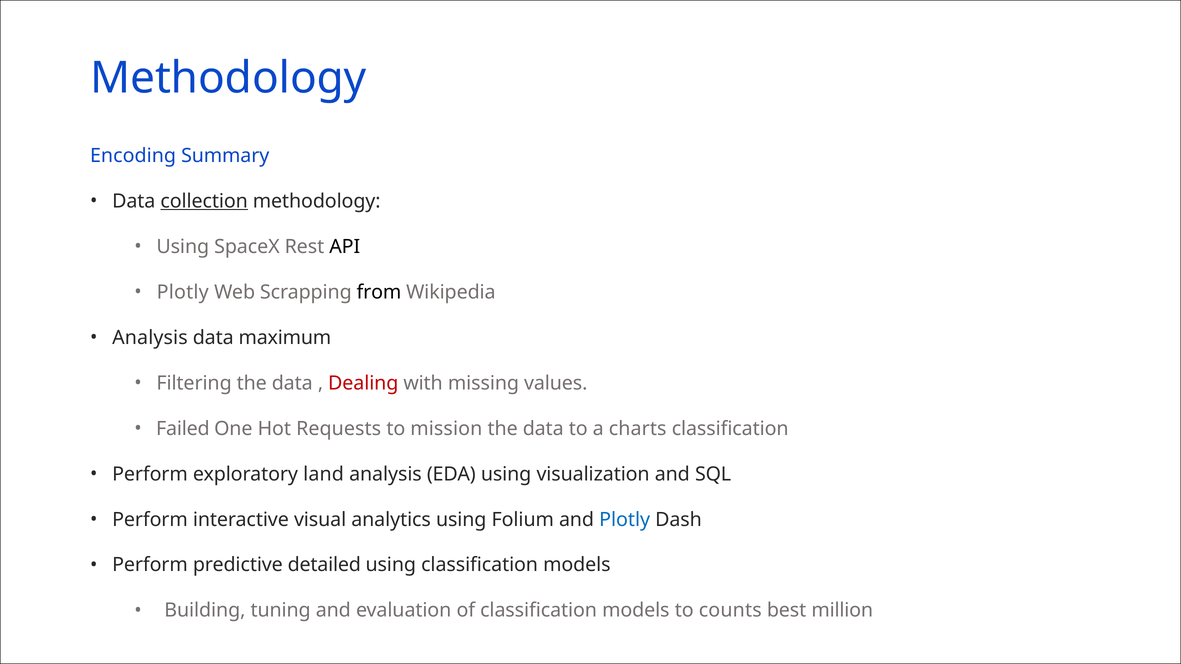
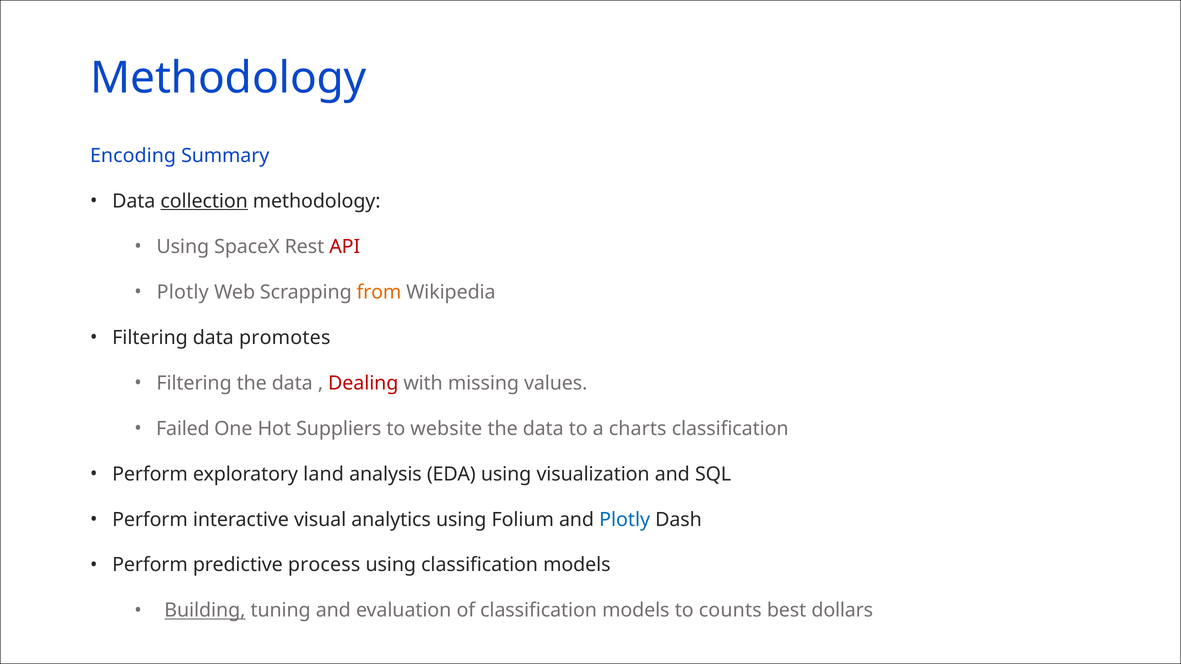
API colour: black -> red
from colour: black -> orange
Analysis at (150, 338): Analysis -> Filtering
maximum: maximum -> promotes
Requests: Requests -> Suppliers
mission: mission -> website
detailed: detailed -> process
Building underline: none -> present
million: million -> dollars
